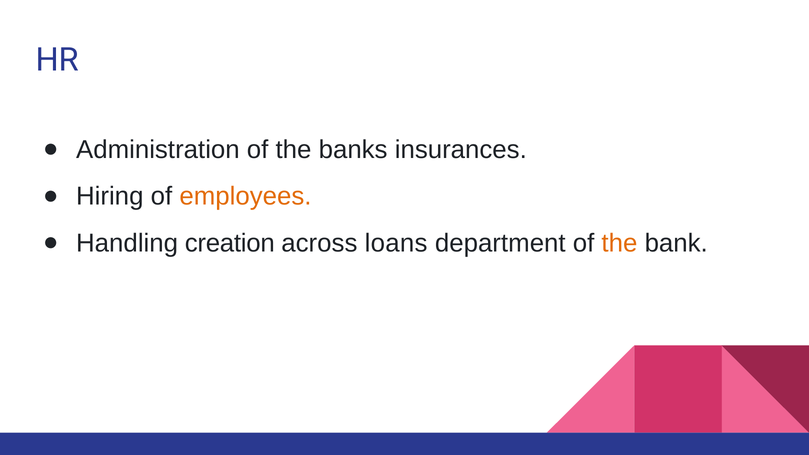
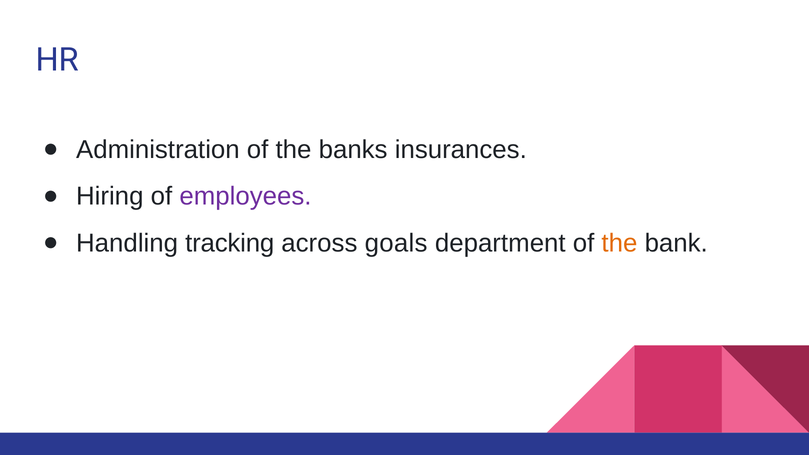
employees colour: orange -> purple
creation: creation -> tracking
loans: loans -> goals
